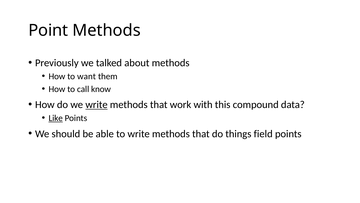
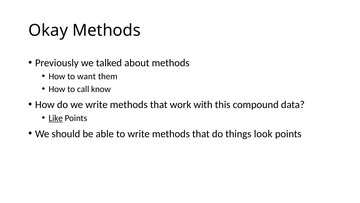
Point: Point -> Okay
write at (96, 104) underline: present -> none
field: field -> look
